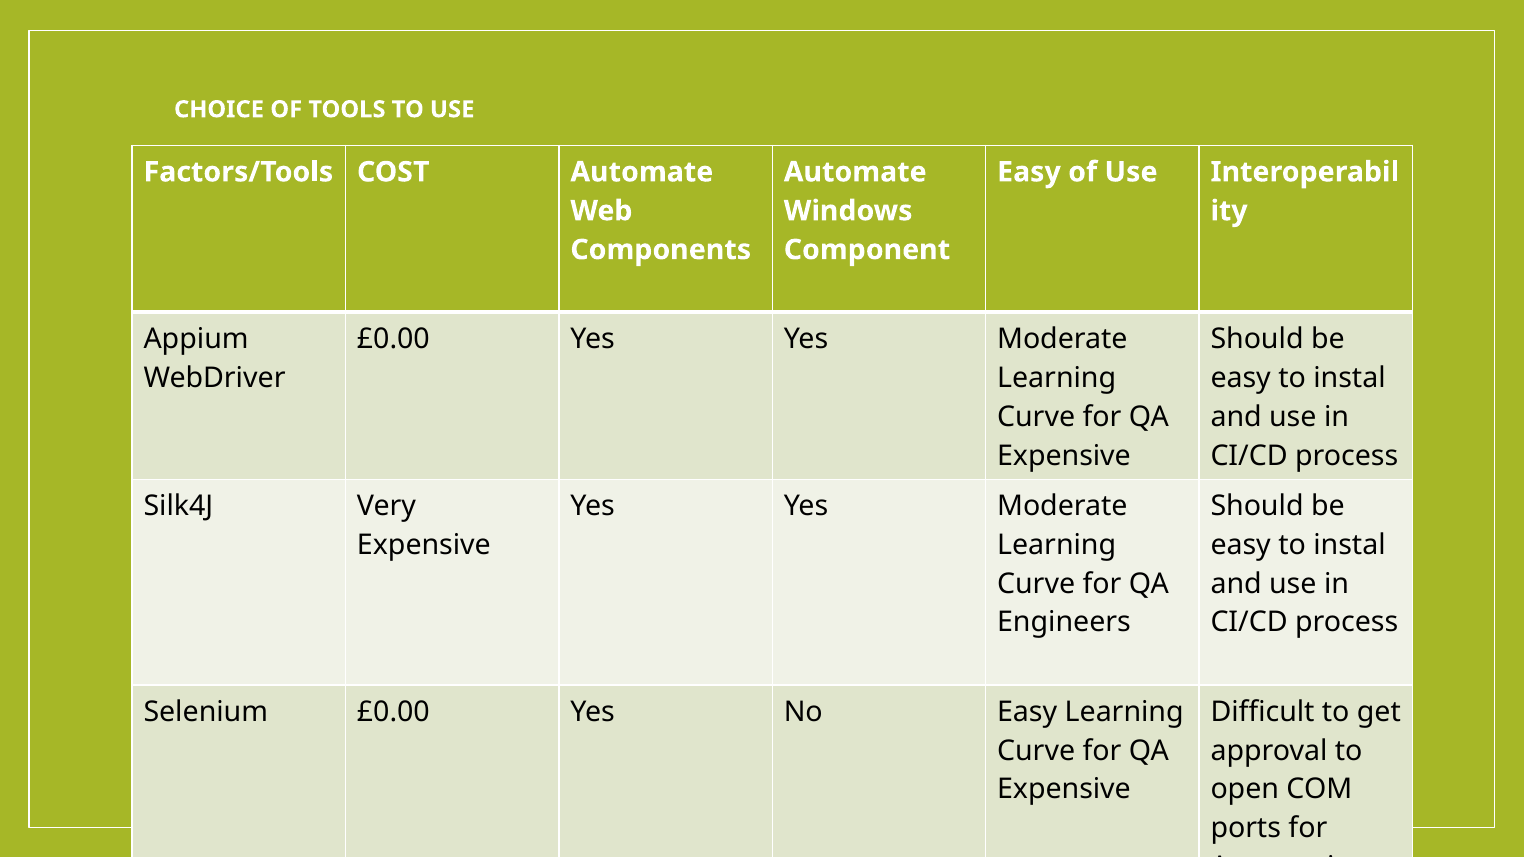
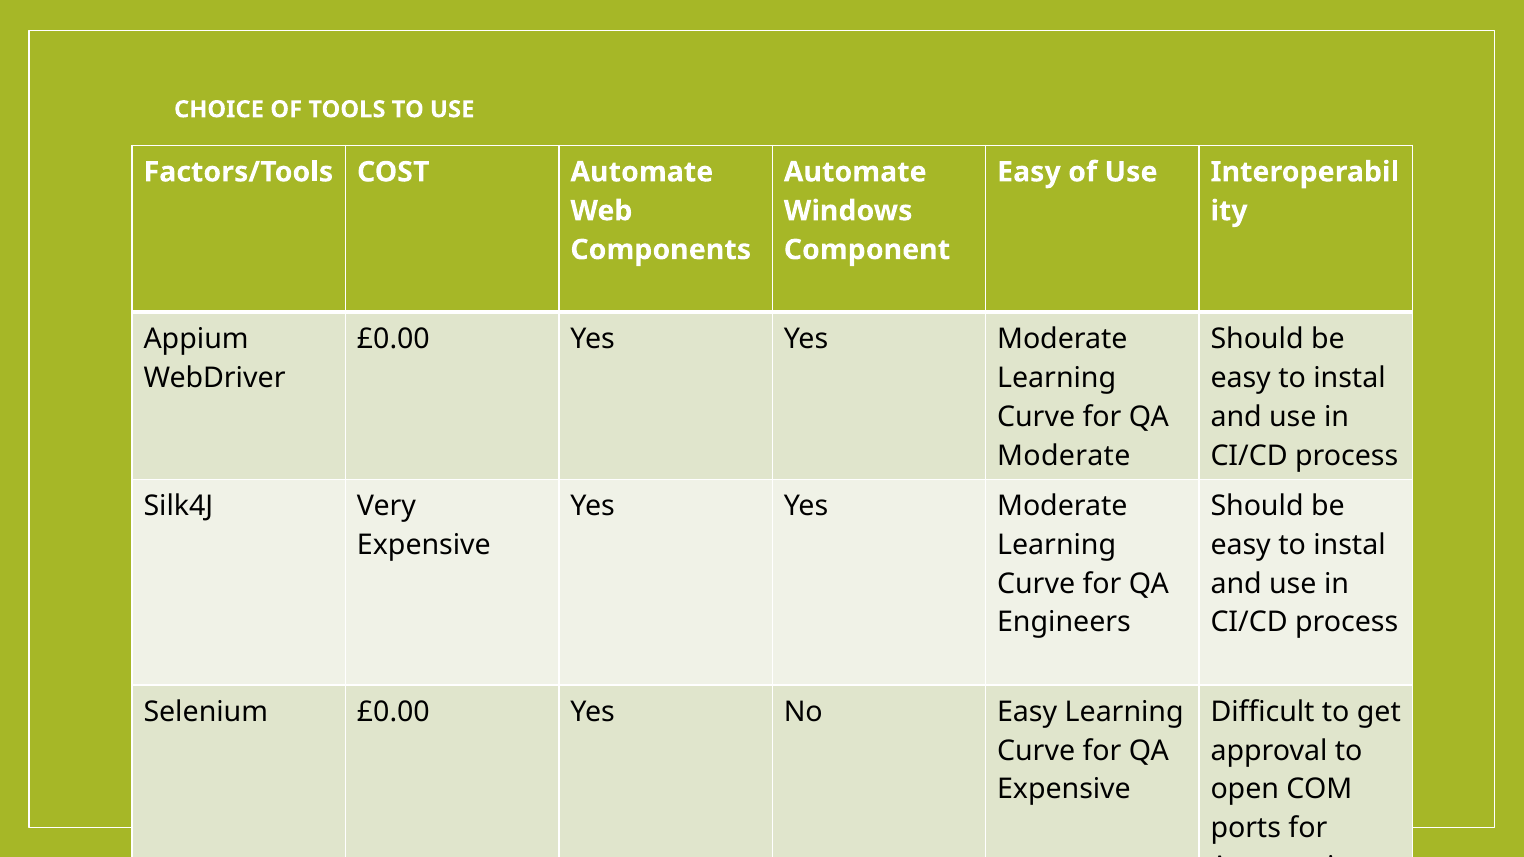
Expensive at (1064, 456): Expensive -> Moderate
